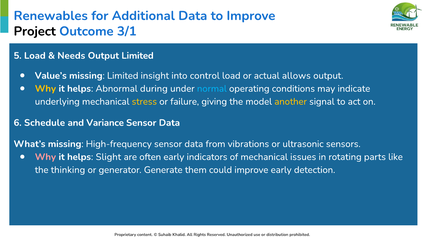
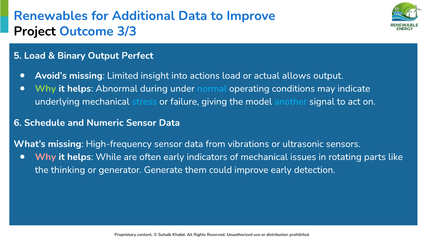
3/1: 3/1 -> 3/3
Needs: Needs -> Binary
Output Limited: Limited -> Perfect
Value’s: Value’s -> Avoid’s
control: control -> actions
Why at (45, 89) colour: yellow -> light green
stress colour: yellow -> light blue
another colour: yellow -> light blue
Variance: Variance -> Numeric
Slight: Slight -> While
